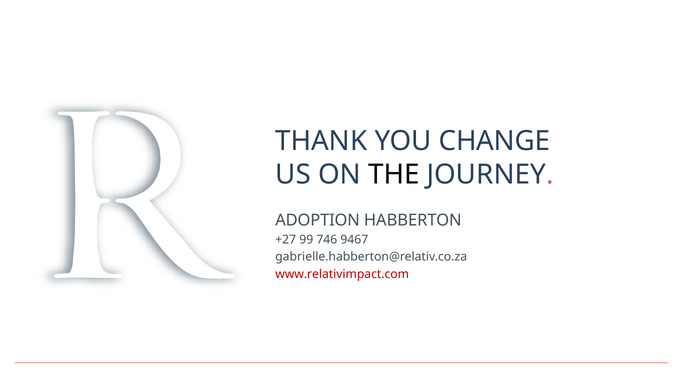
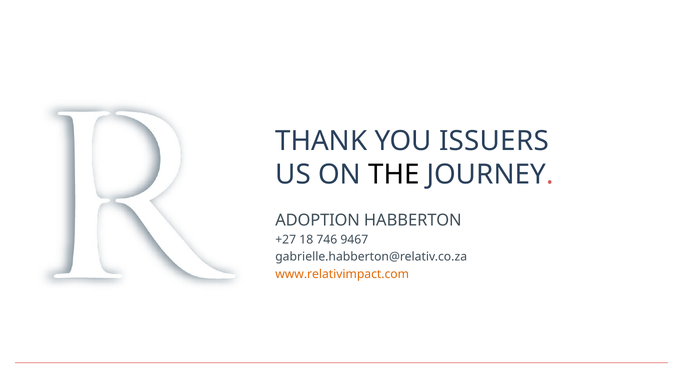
CHANGE: CHANGE -> ISSUERS
99: 99 -> 18
www.relativimpact.com colour: red -> orange
